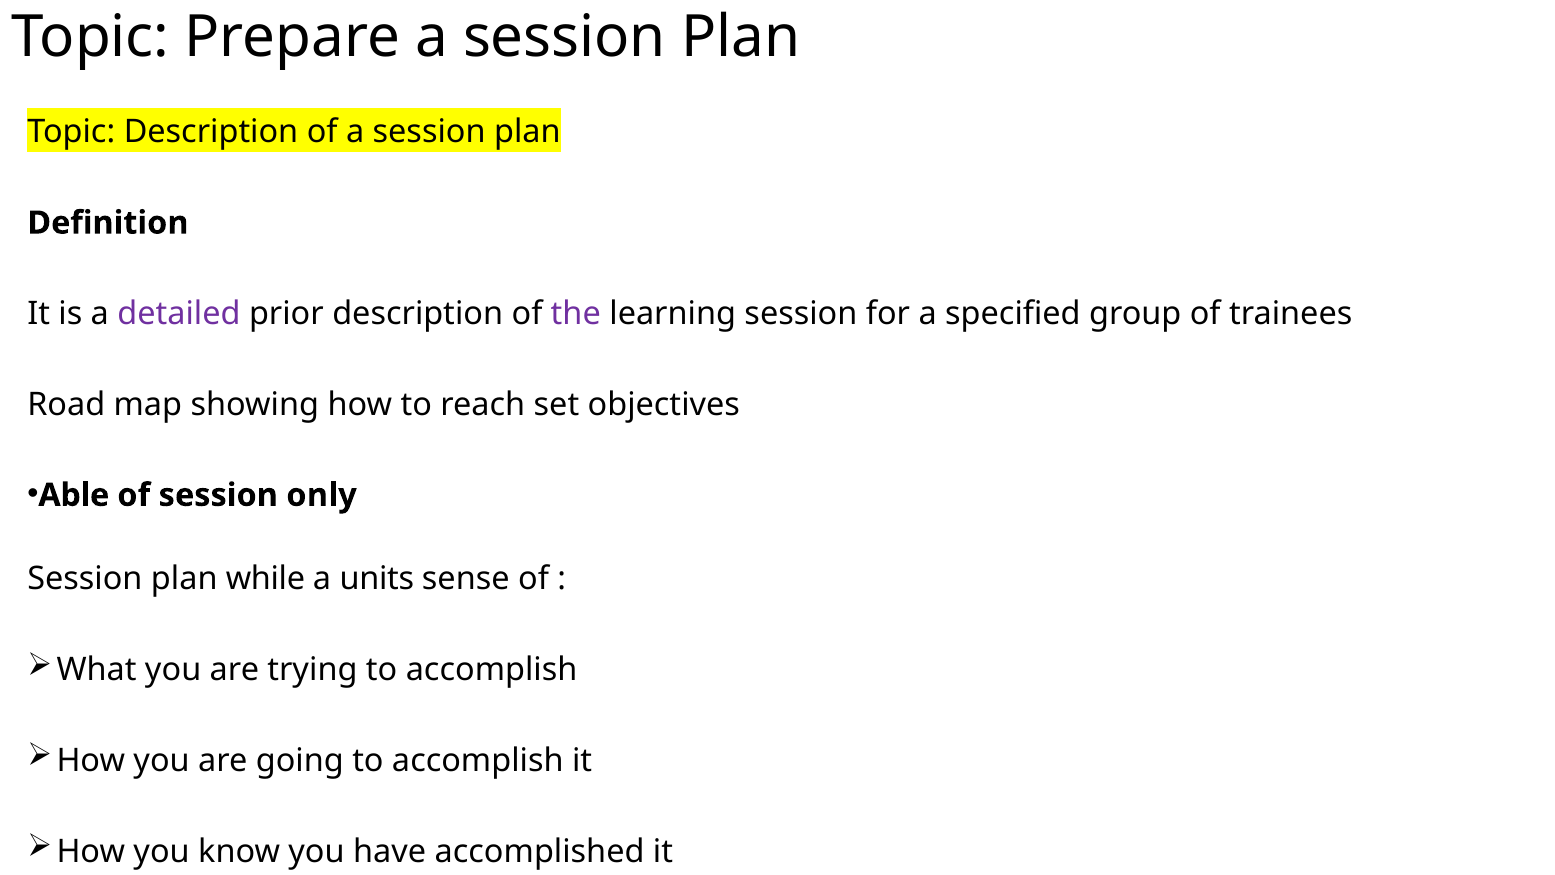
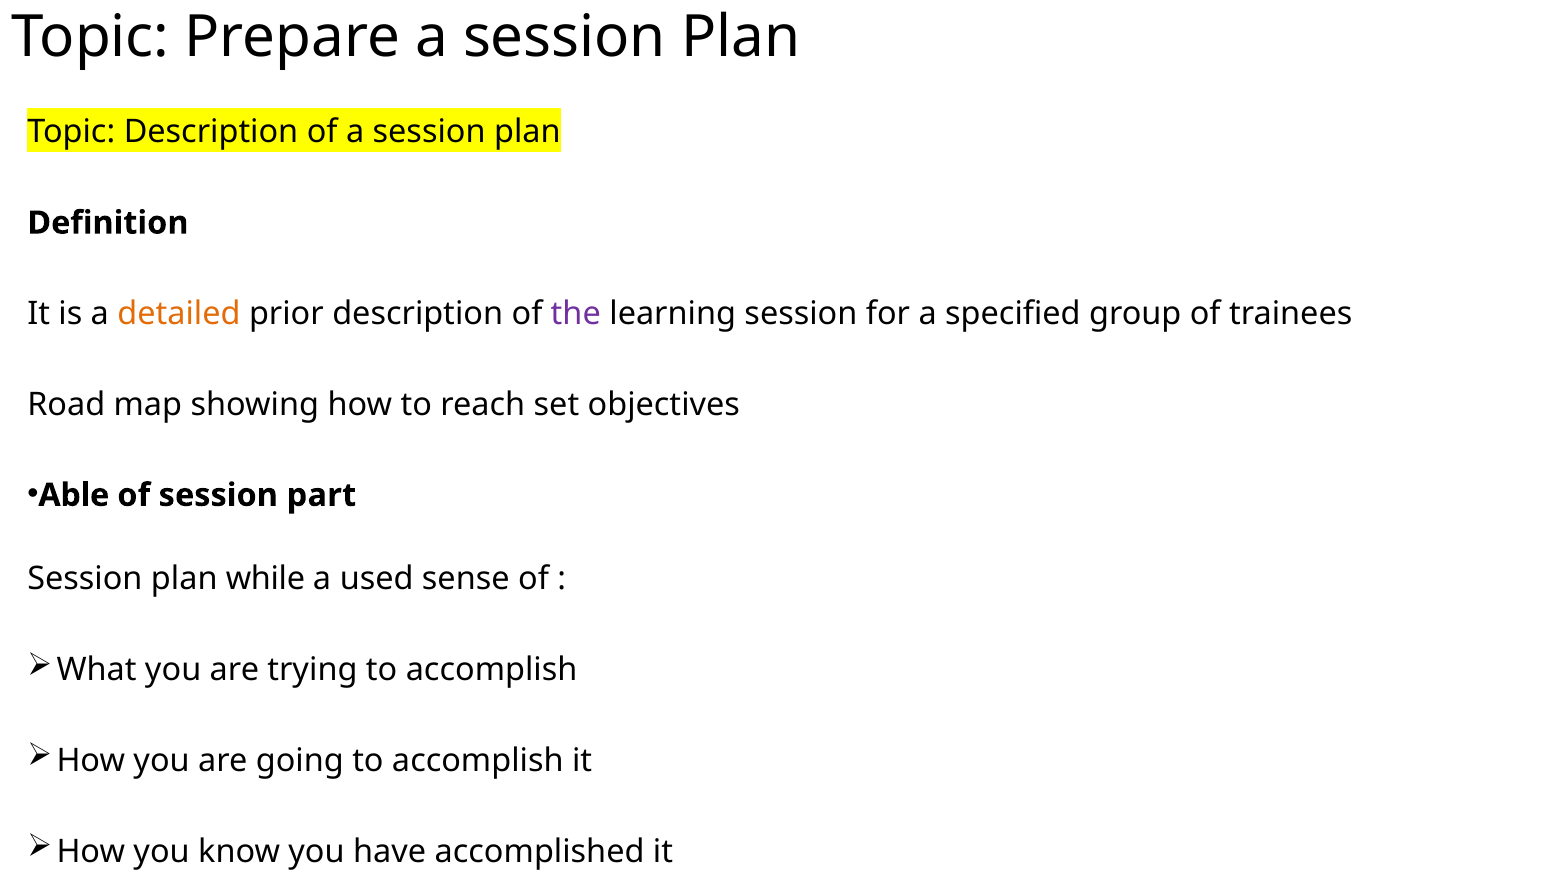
detailed colour: purple -> orange
only: only -> part
units: units -> used
